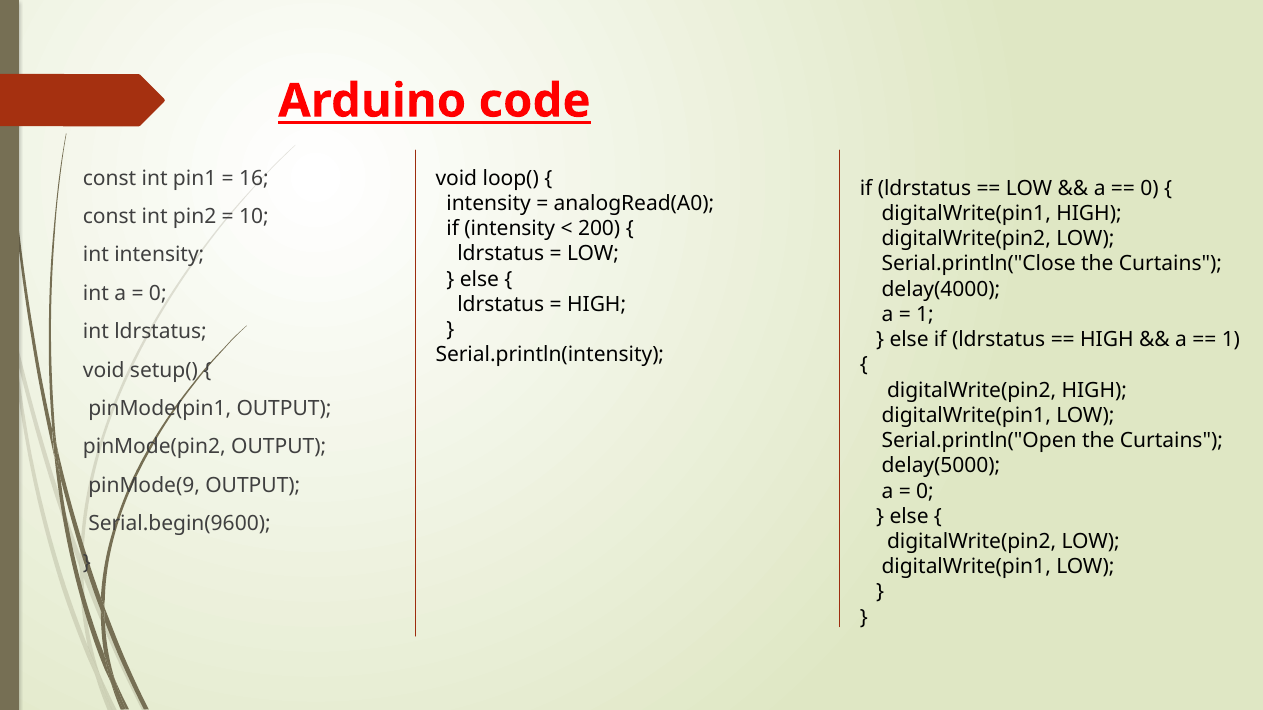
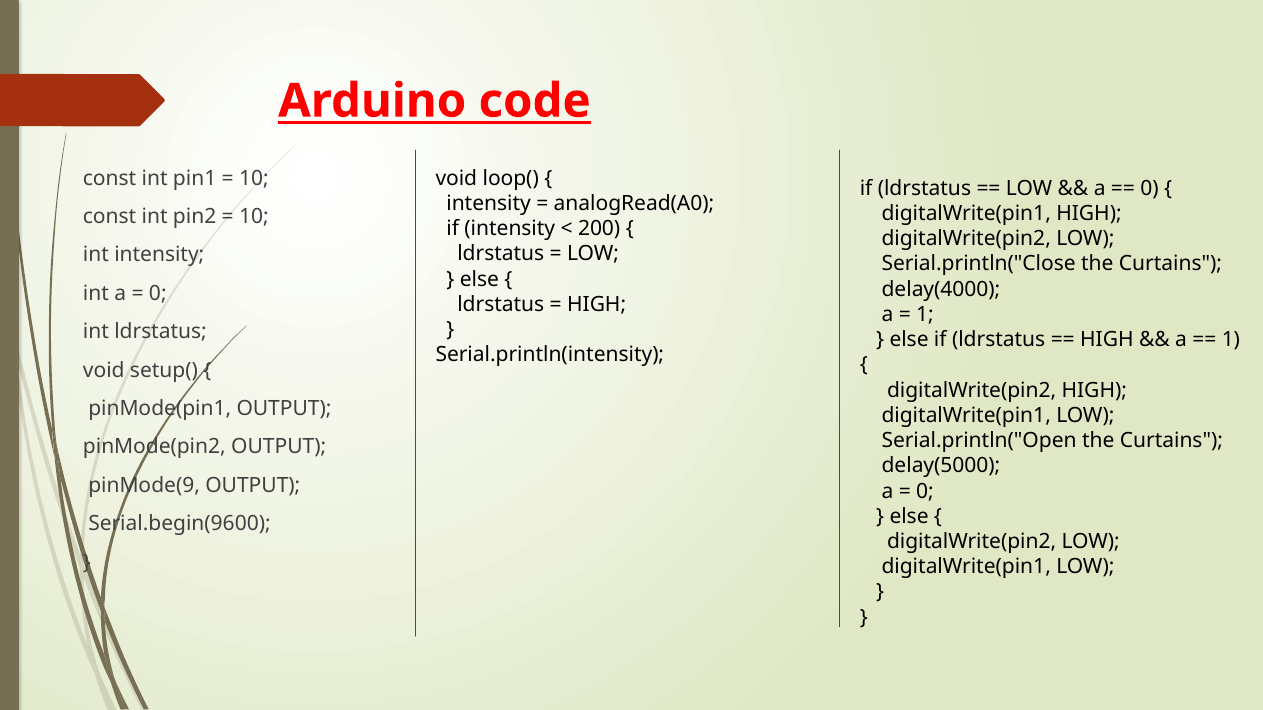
16 at (254, 178): 16 -> 10
